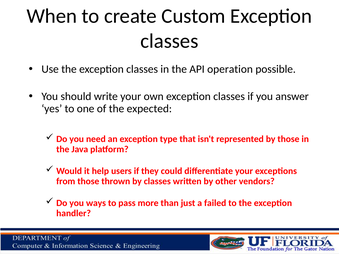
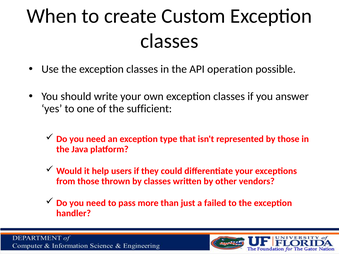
expected: expected -> sufficient
ways at (96, 203): ways -> need
